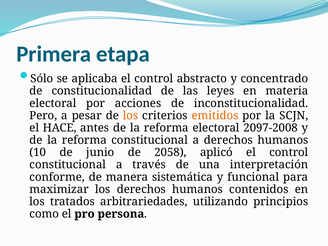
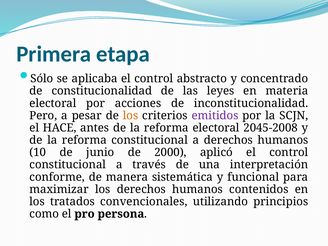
emitidos colour: orange -> purple
2097-2008: 2097-2008 -> 2045-2008
2058: 2058 -> 2000
arbitrariedades: arbitrariedades -> convencionales
